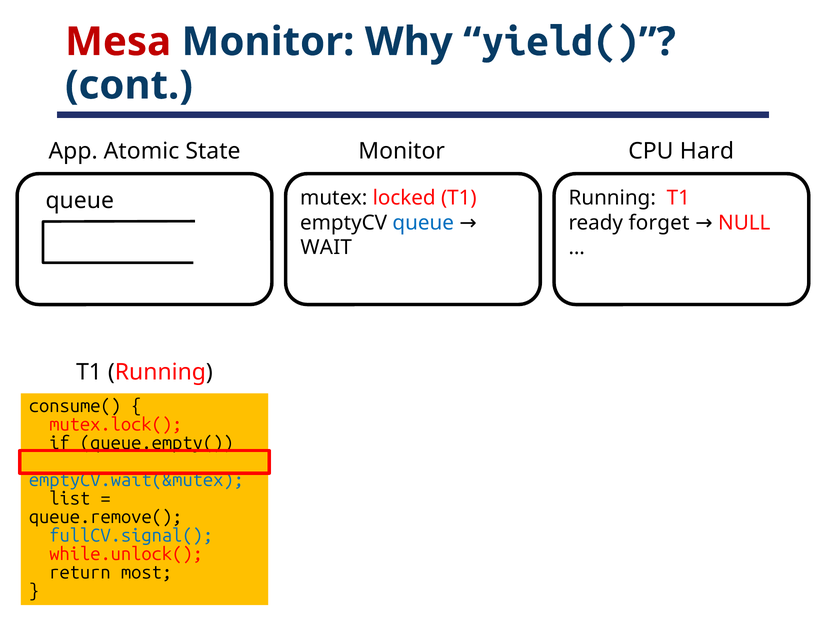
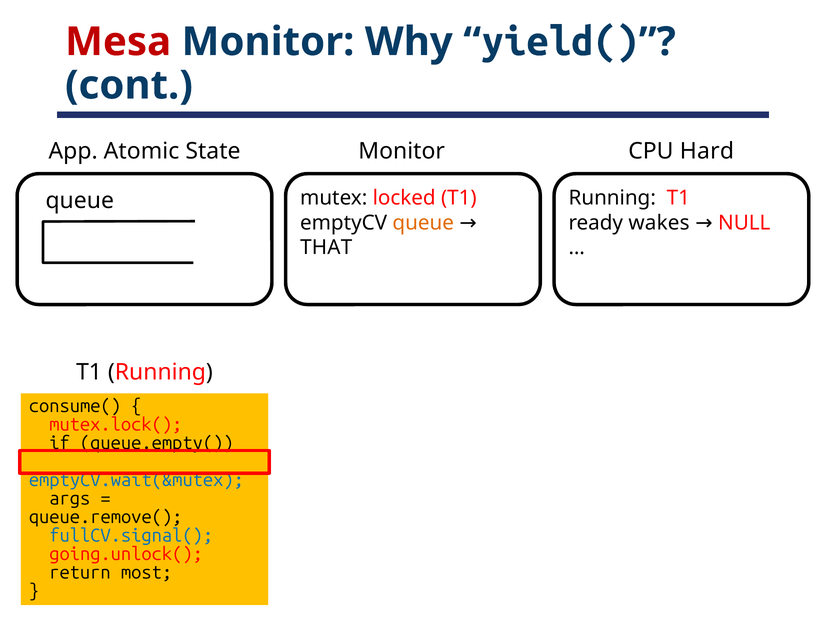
queue at (423, 223) colour: blue -> orange
forget: forget -> wakes
WAIT: WAIT -> THAT
list: list -> args
while.unlock(: while.unlock( -> going.unlock(
